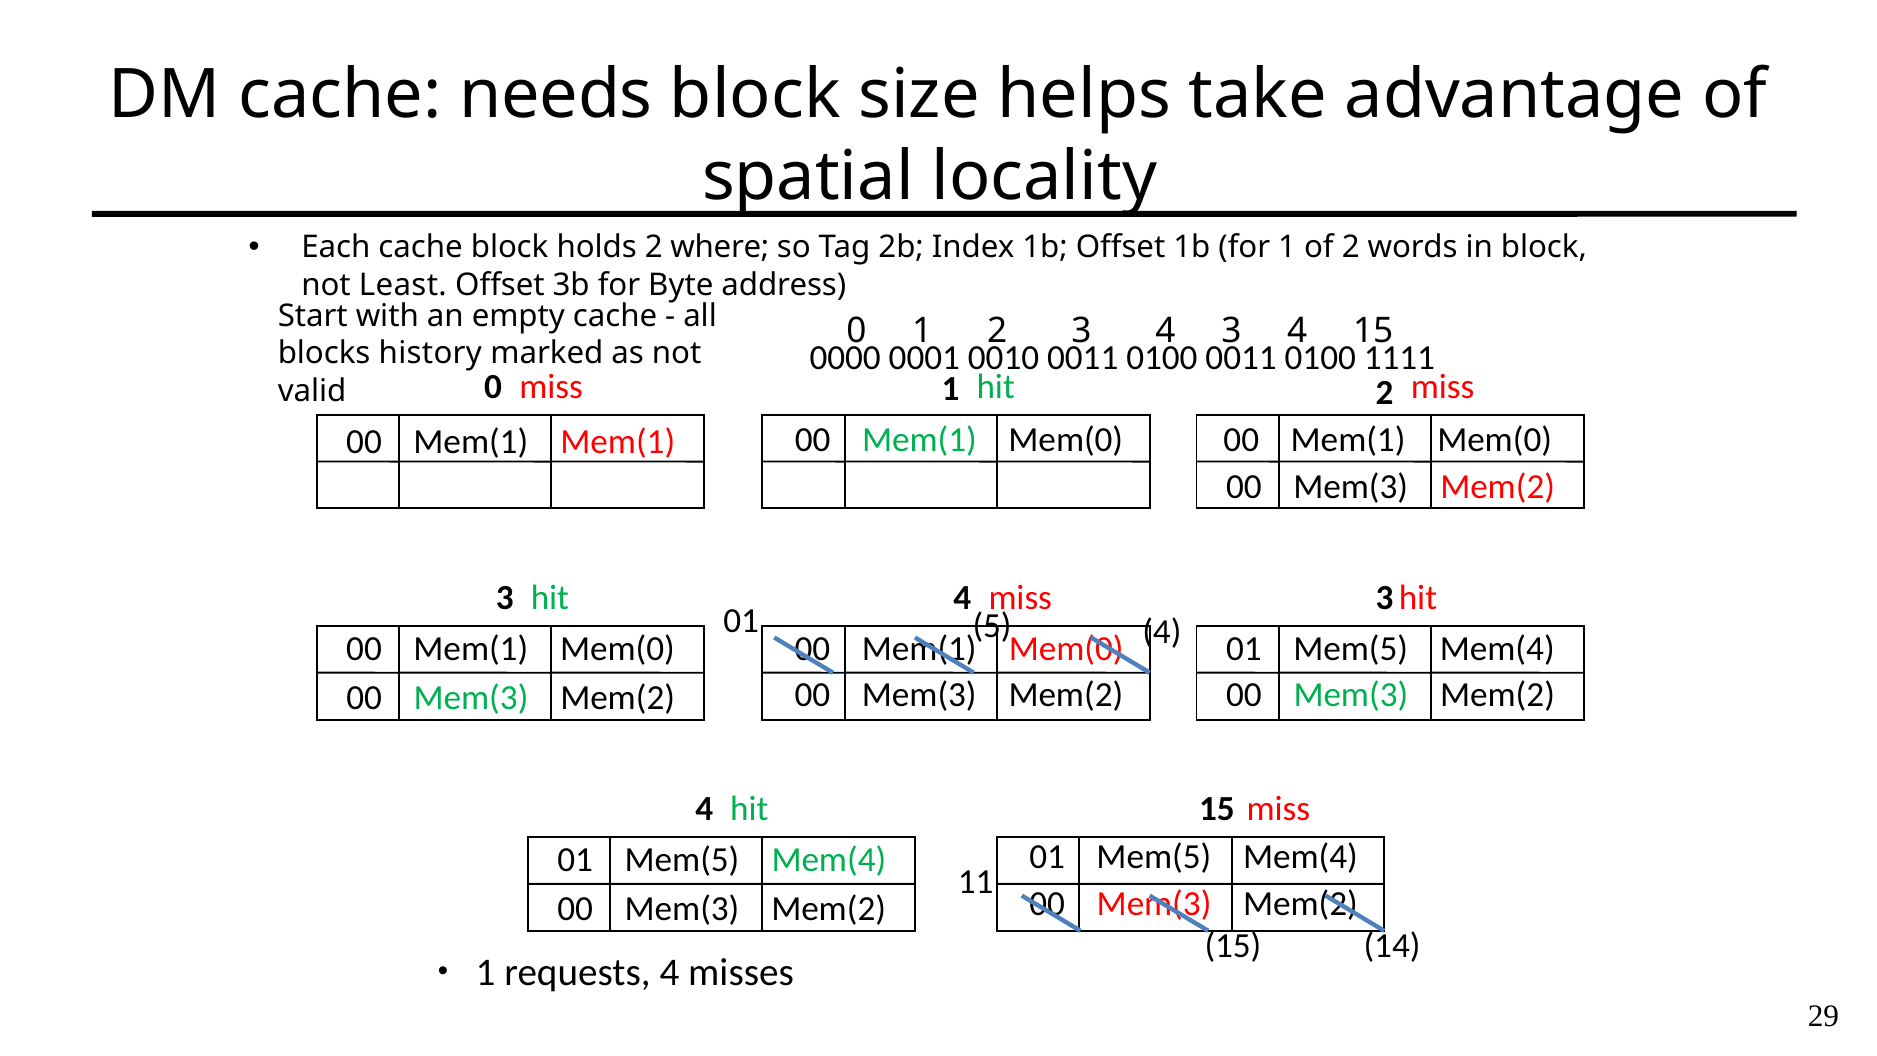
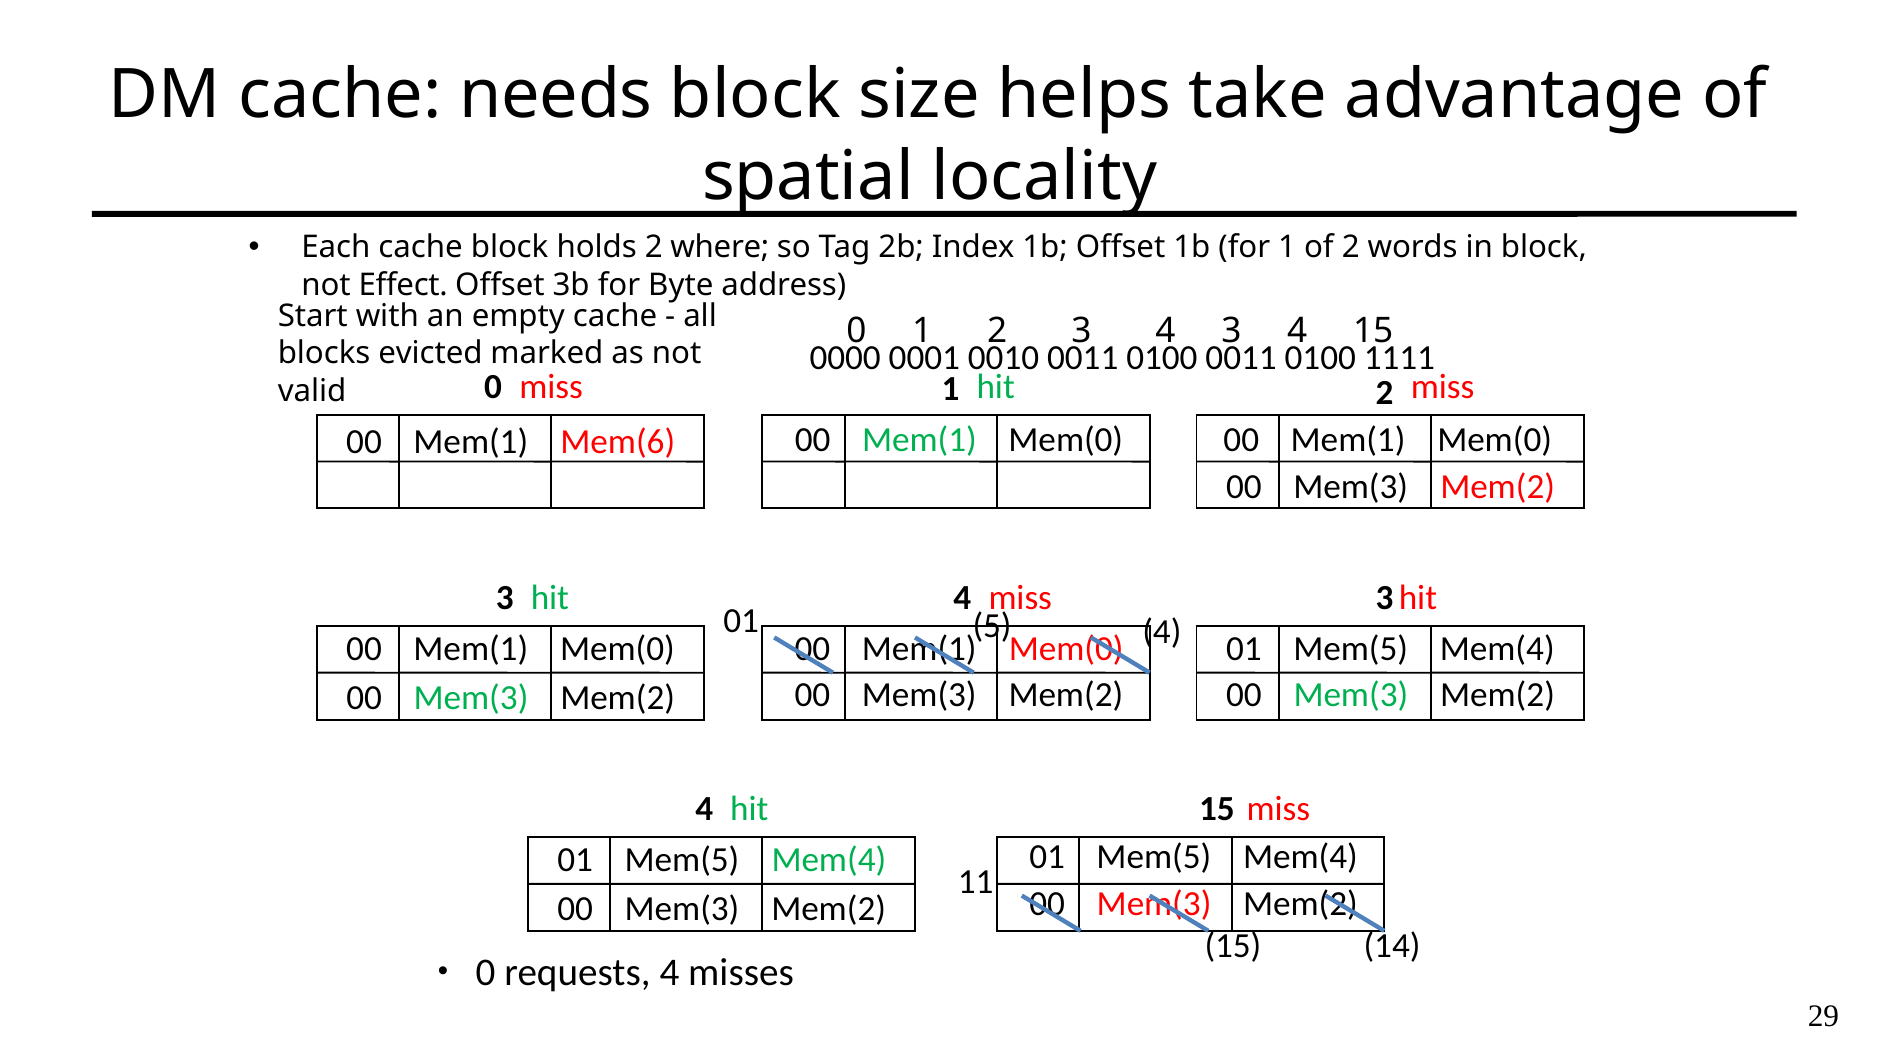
Least: Least -> Effect
history: history -> evicted
Mem(1 Mem(1: Mem(1 -> Mem(6
1 at (486, 973): 1 -> 0
